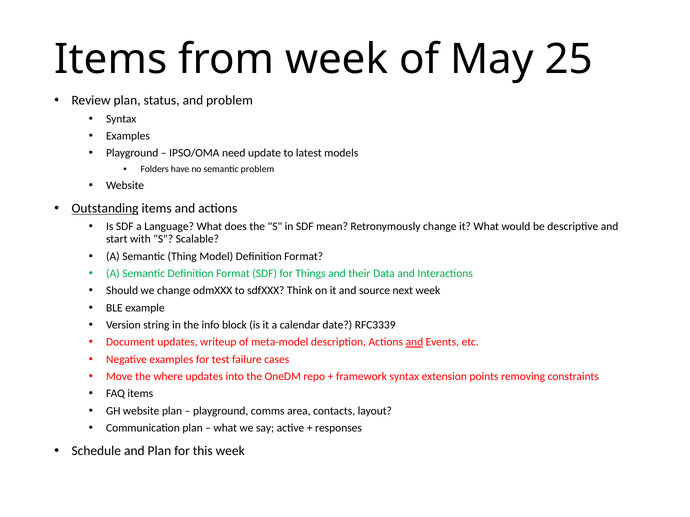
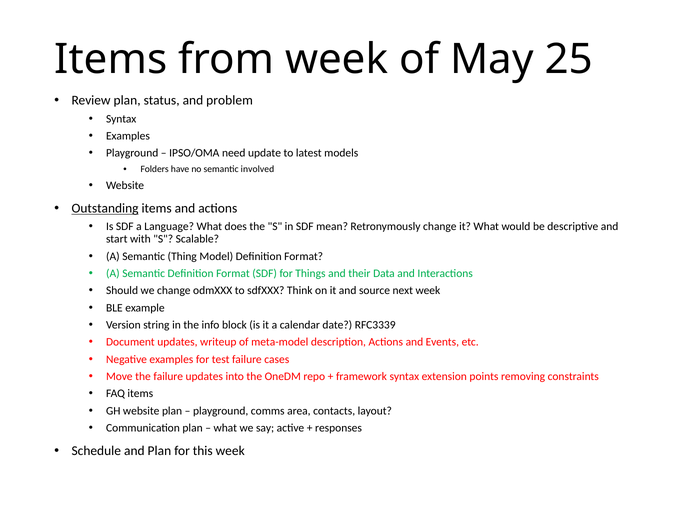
semantic problem: problem -> involved
and at (414, 342) underline: present -> none
the where: where -> failure
